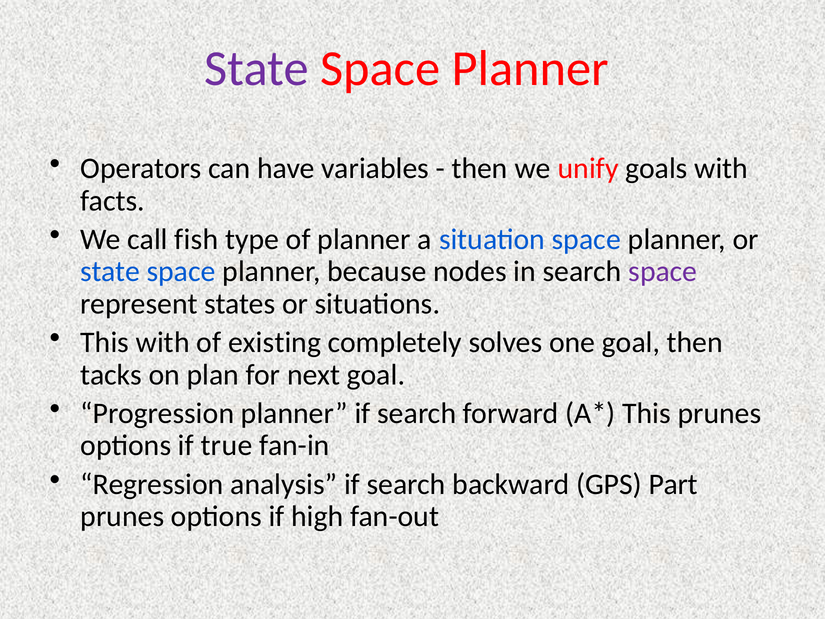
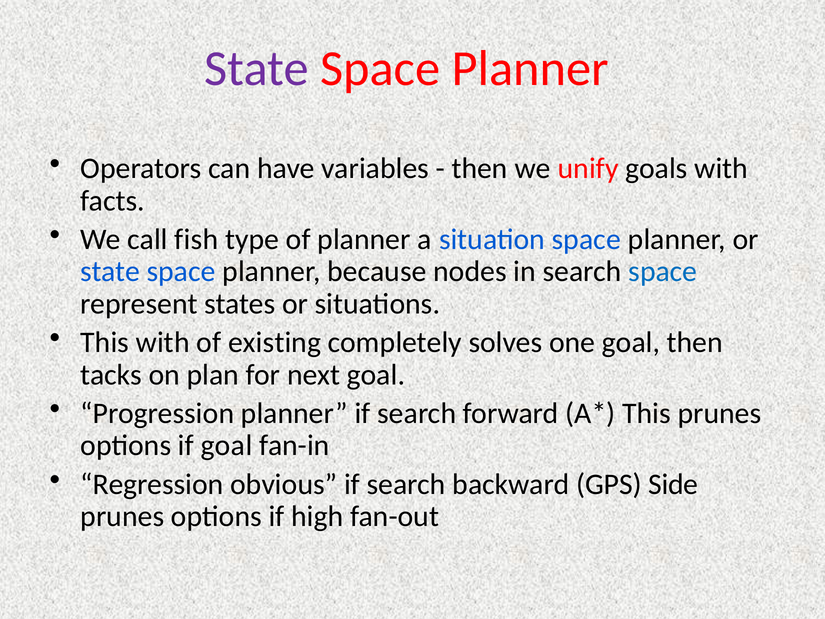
space at (663, 272) colour: purple -> blue
if true: true -> goal
analysis: analysis -> obvious
Part: Part -> Side
